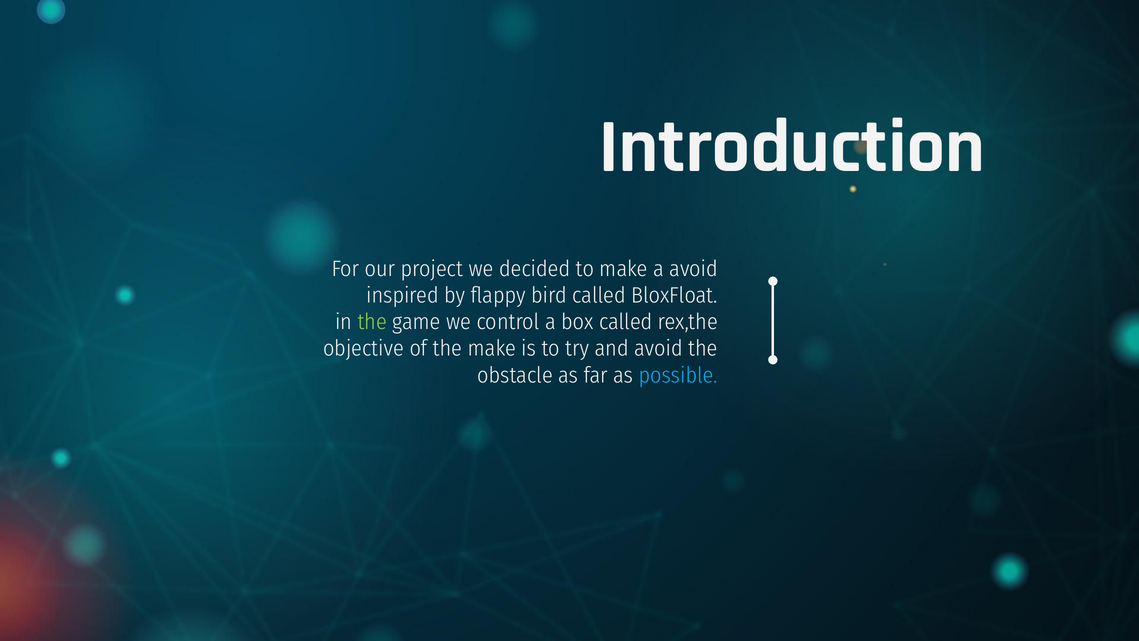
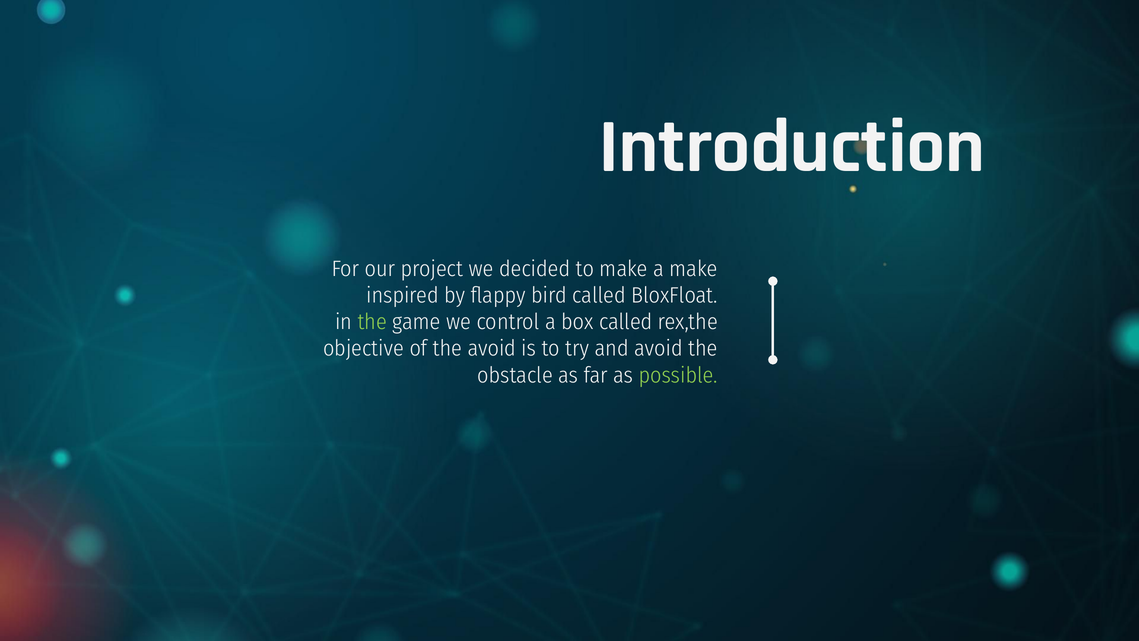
a avoid: avoid -> make
the make: make -> avoid
possible colour: light blue -> light green
